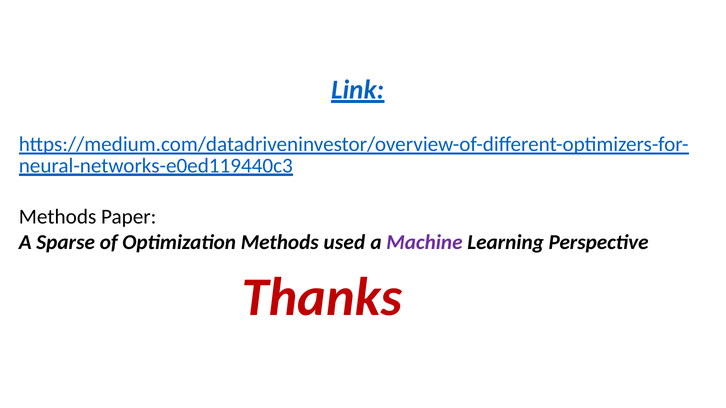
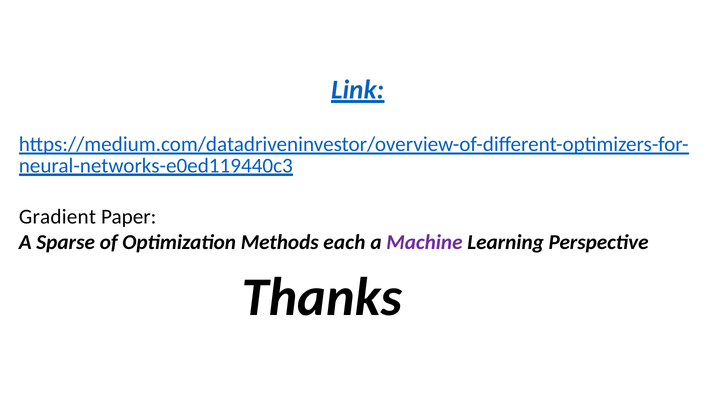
Methods at (58, 217): Methods -> Gradient
used: used -> each
Thanks colour: red -> black
